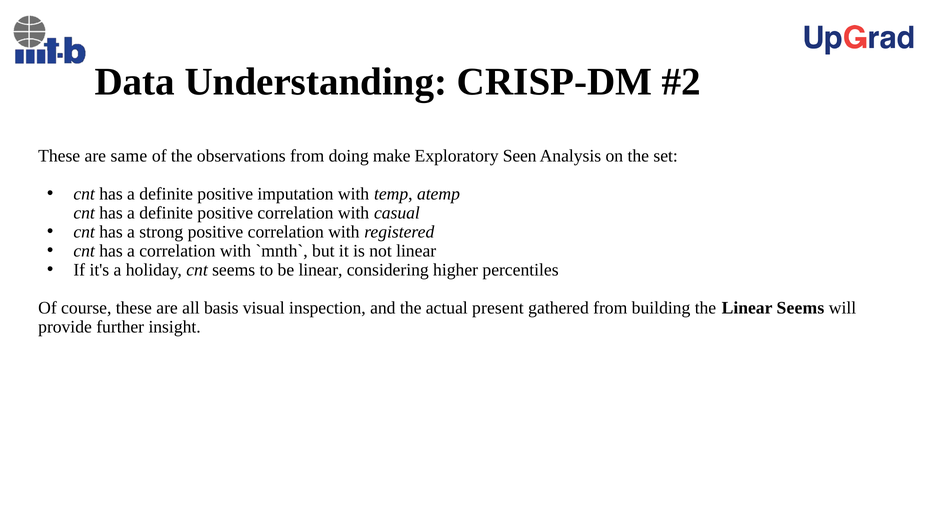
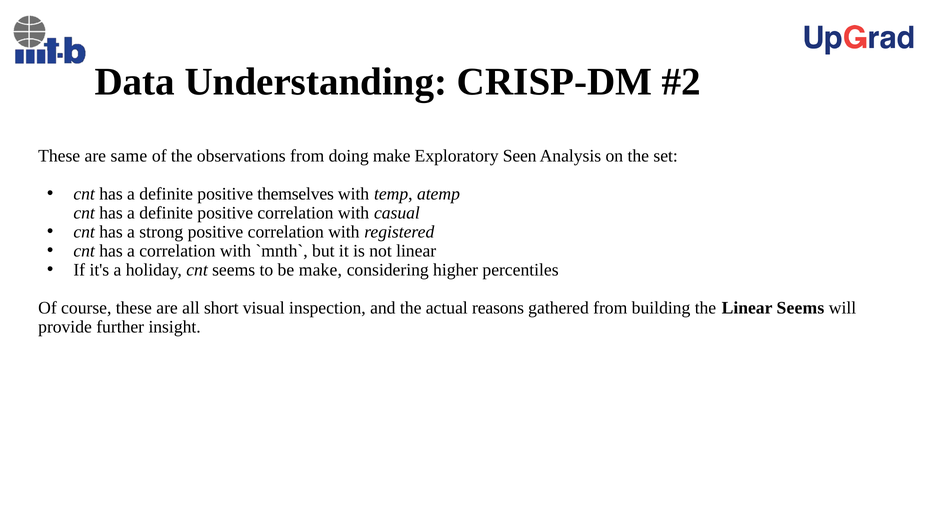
imputation: imputation -> themselves
be linear: linear -> make
basis: basis -> short
present: present -> reasons
